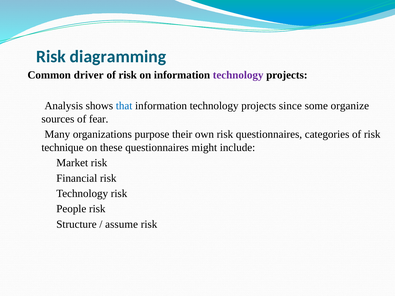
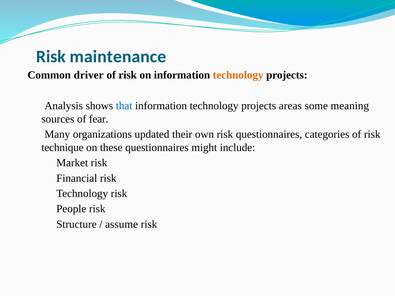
diagramming: diagramming -> maintenance
technology at (238, 75) colour: purple -> orange
since: since -> areas
organize: organize -> meaning
purpose: purpose -> updated
